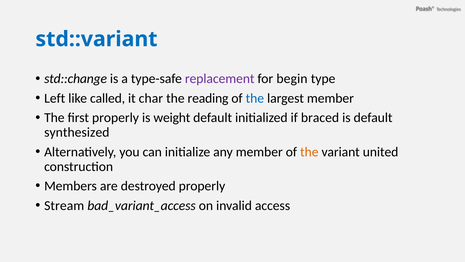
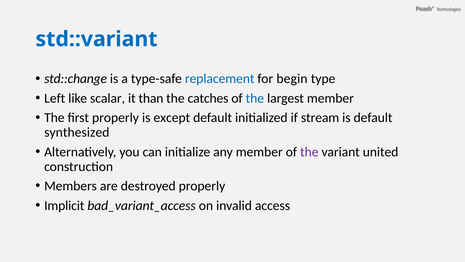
replacement colour: purple -> blue
called: called -> scalar
char: char -> than
reading: reading -> catches
weight: weight -> except
braced: braced -> stream
the at (309, 152) colour: orange -> purple
Stream: Stream -> Implicit
